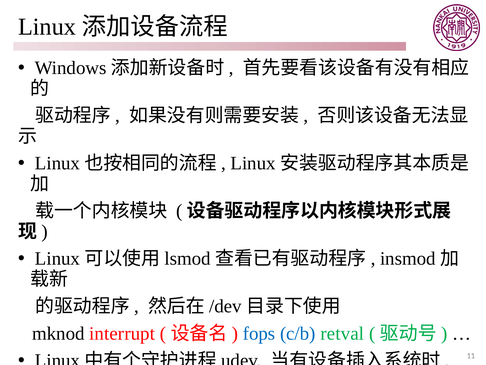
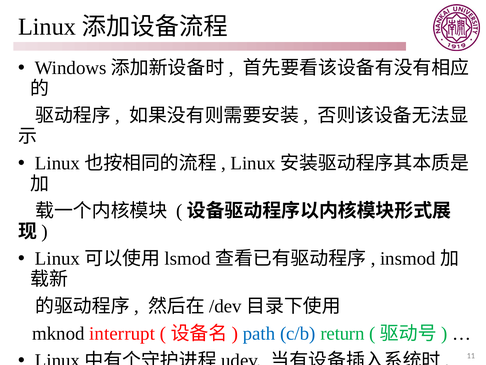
fops: fops -> path
retval: retval -> return
